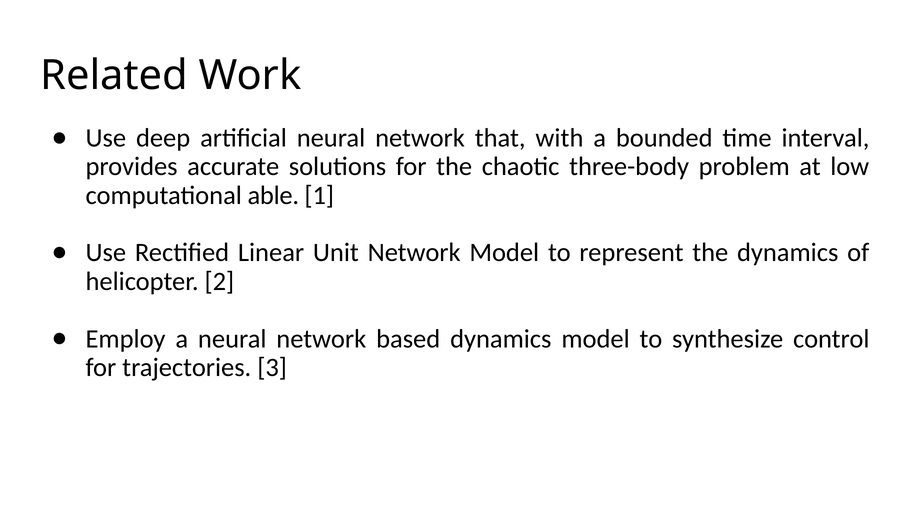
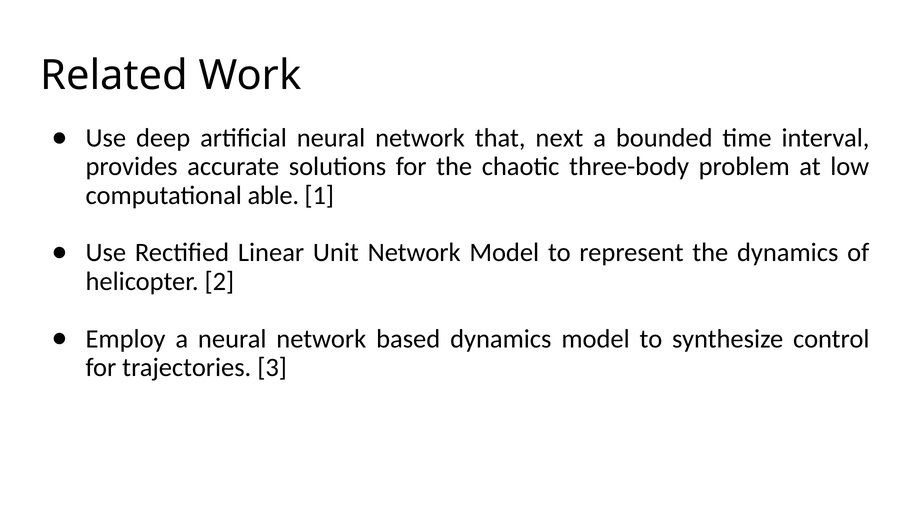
with: with -> next
